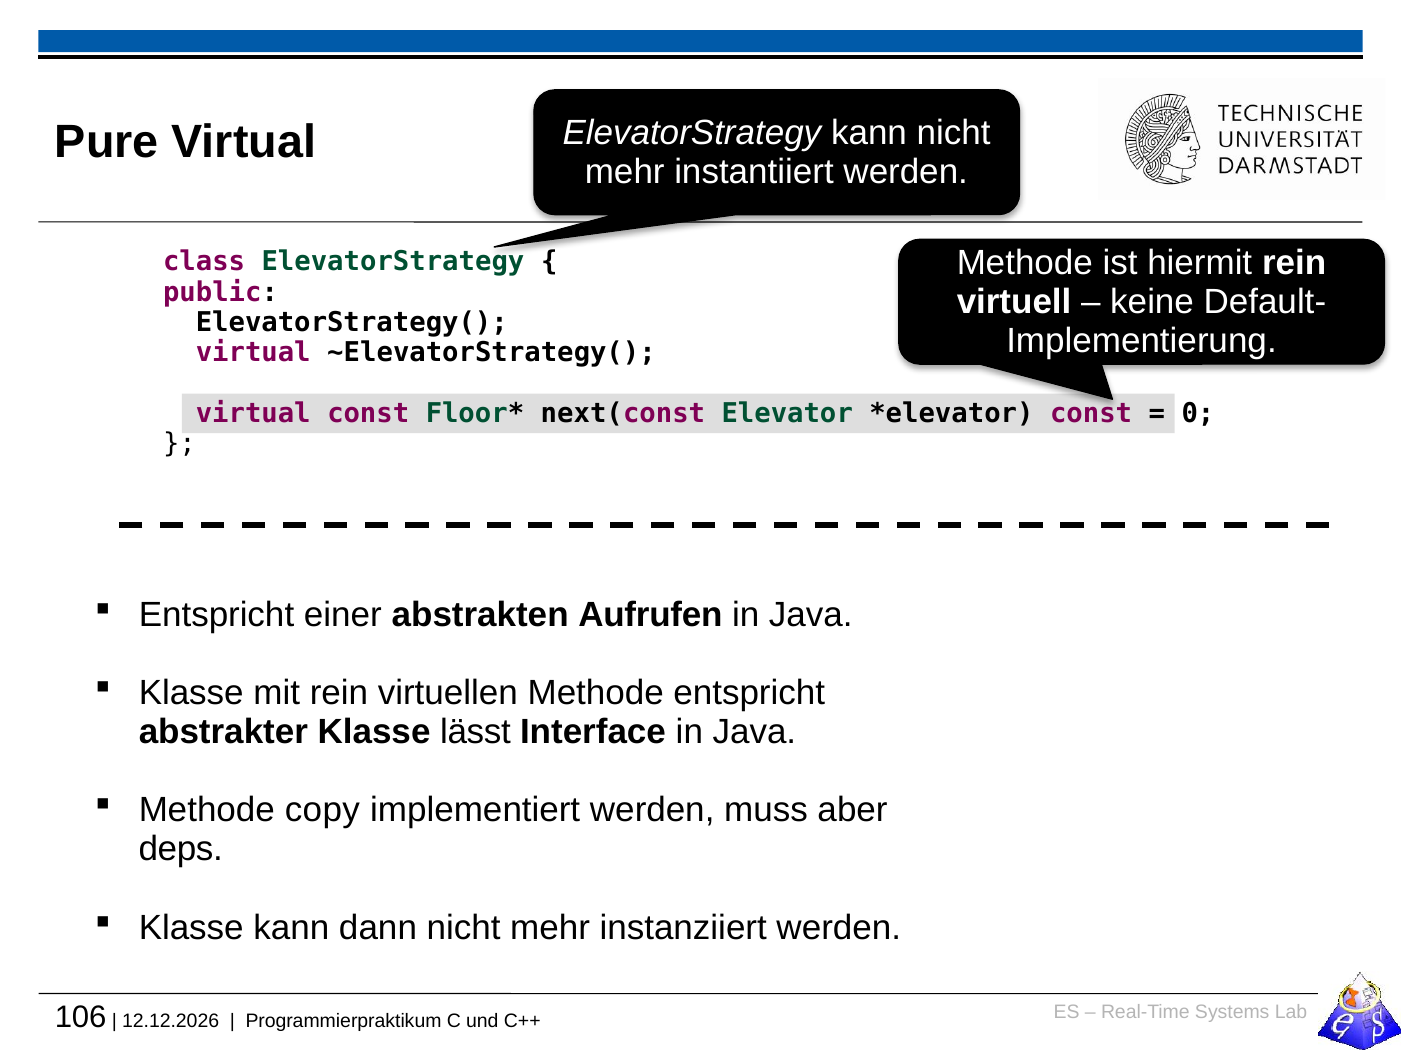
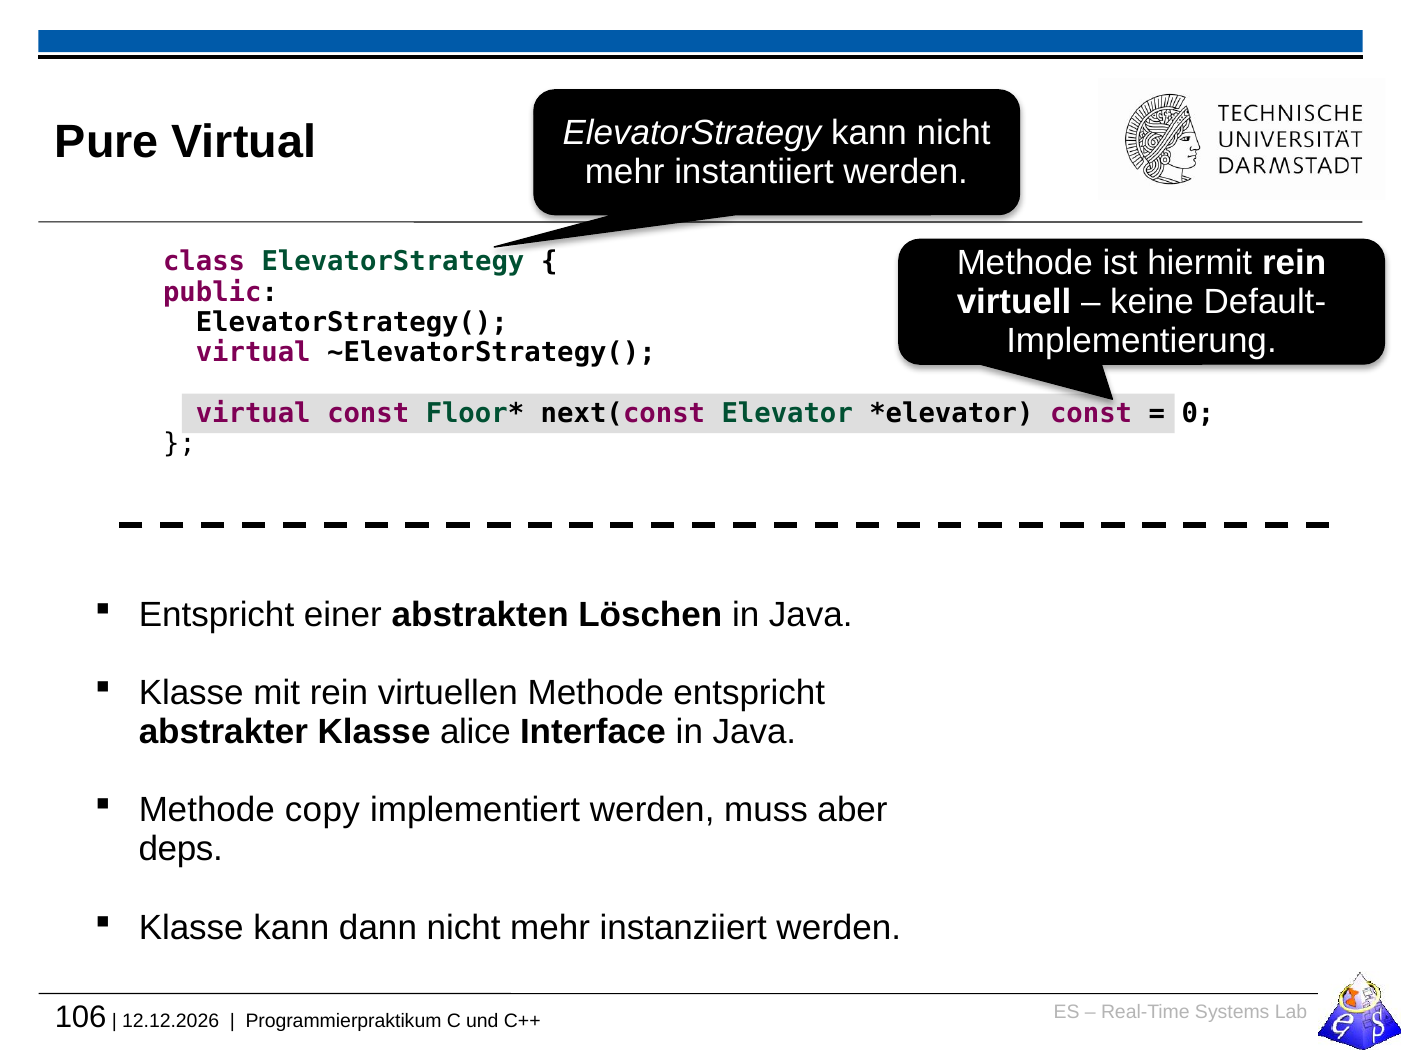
Aufrufen: Aufrufen -> Löschen
lässt: lässt -> alice
